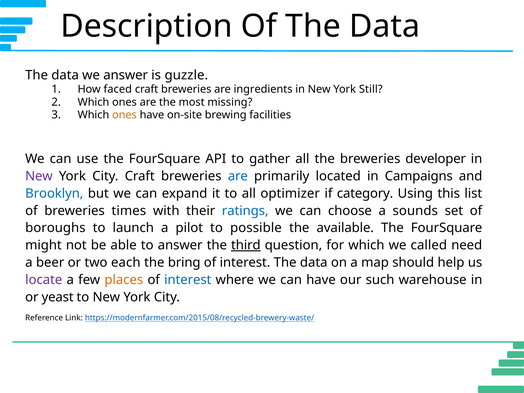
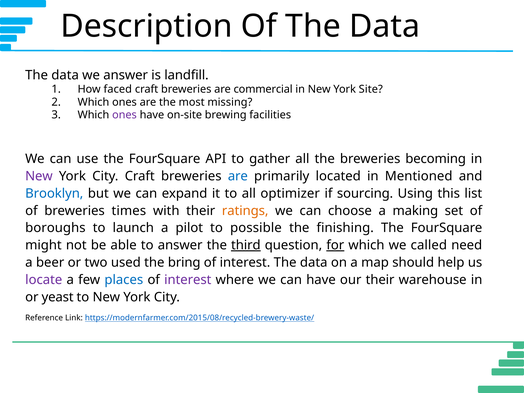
guzzle: guzzle -> landfill
ingredients: ingredients -> commercial
Still: Still -> Site
ones at (124, 115) colour: orange -> purple
developer: developer -> becoming
Campaigns: Campaigns -> Mentioned
category: category -> sourcing
ratings colour: blue -> orange
sounds: sounds -> making
available: available -> finishing
for underline: none -> present
each: each -> used
places colour: orange -> blue
interest at (188, 280) colour: blue -> purple
our such: such -> their
